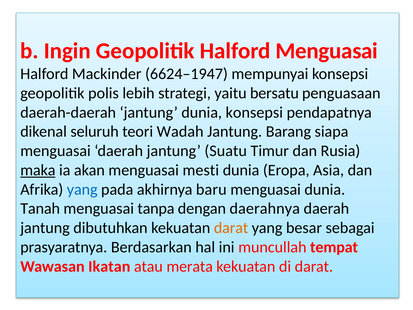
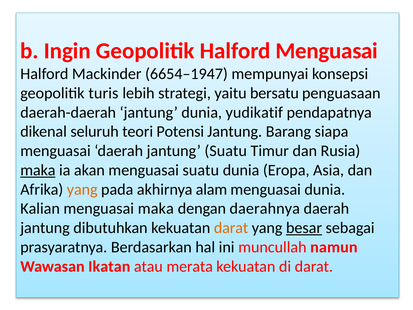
6624–1947: 6624–1947 -> 6654–1947
polis: polis -> turis
dunia konsepsi: konsepsi -> yudikatif
Wadah: Wadah -> Potensi
menguasai mesti: mesti -> suatu
yang at (82, 189) colour: blue -> orange
baru: baru -> alam
Tanah: Tanah -> Kalian
menguasai tanpa: tanpa -> maka
besar underline: none -> present
tempat: tempat -> namun
